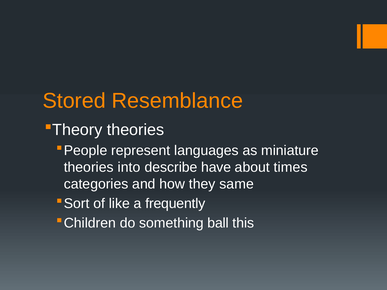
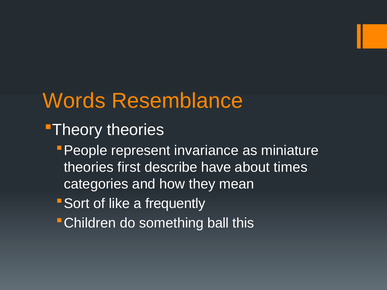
Stored: Stored -> Words
languages: languages -> invariance
into: into -> first
same: same -> mean
